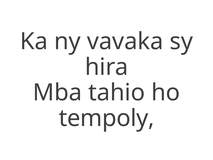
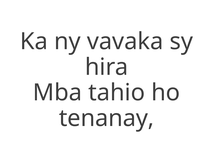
tempoly: tempoly -> tenanay
